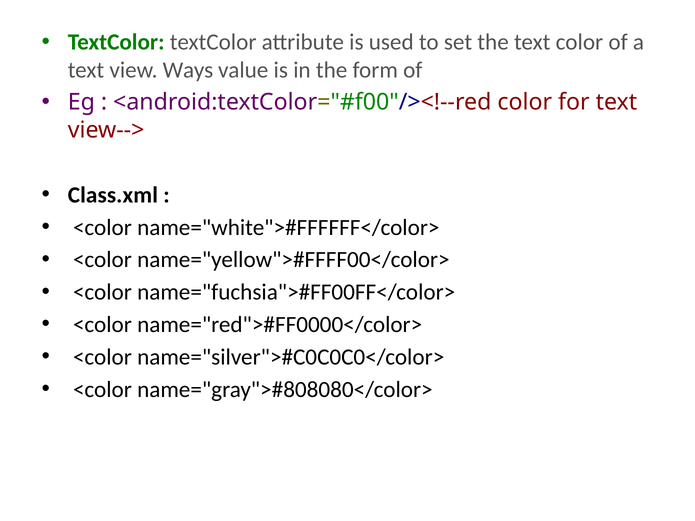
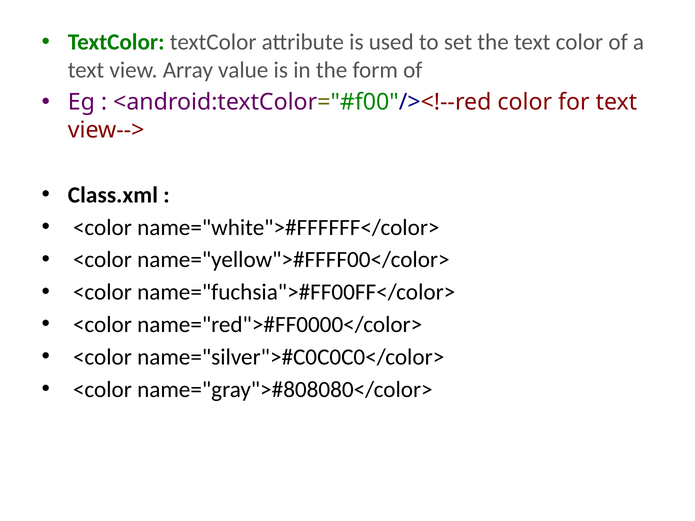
Ways: Ways -> Array
